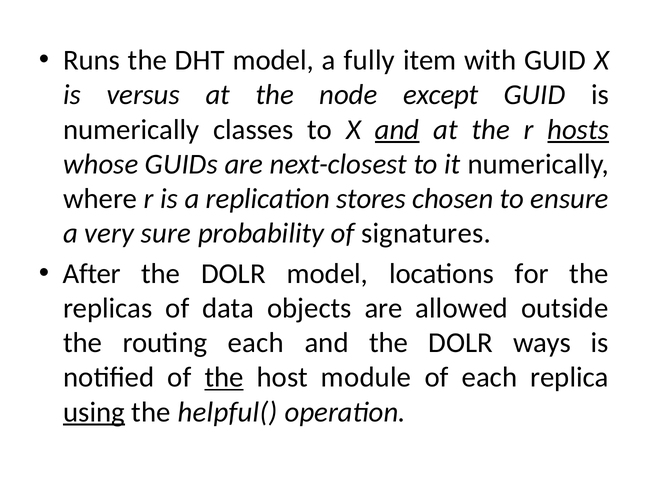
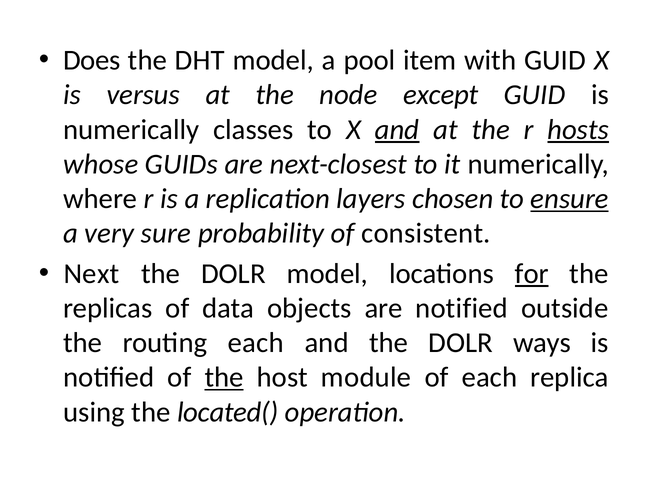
Runs: Runs -> Does
fully: fully -> pool
stores: stores -> layers
ensure underline: none -> present
signatures: signatures -> consistent
After: After -> Next
for underline: none -> present
are allowed: allowed -> notified
using underline: present -> none
helpful(: helpful( -> located(
